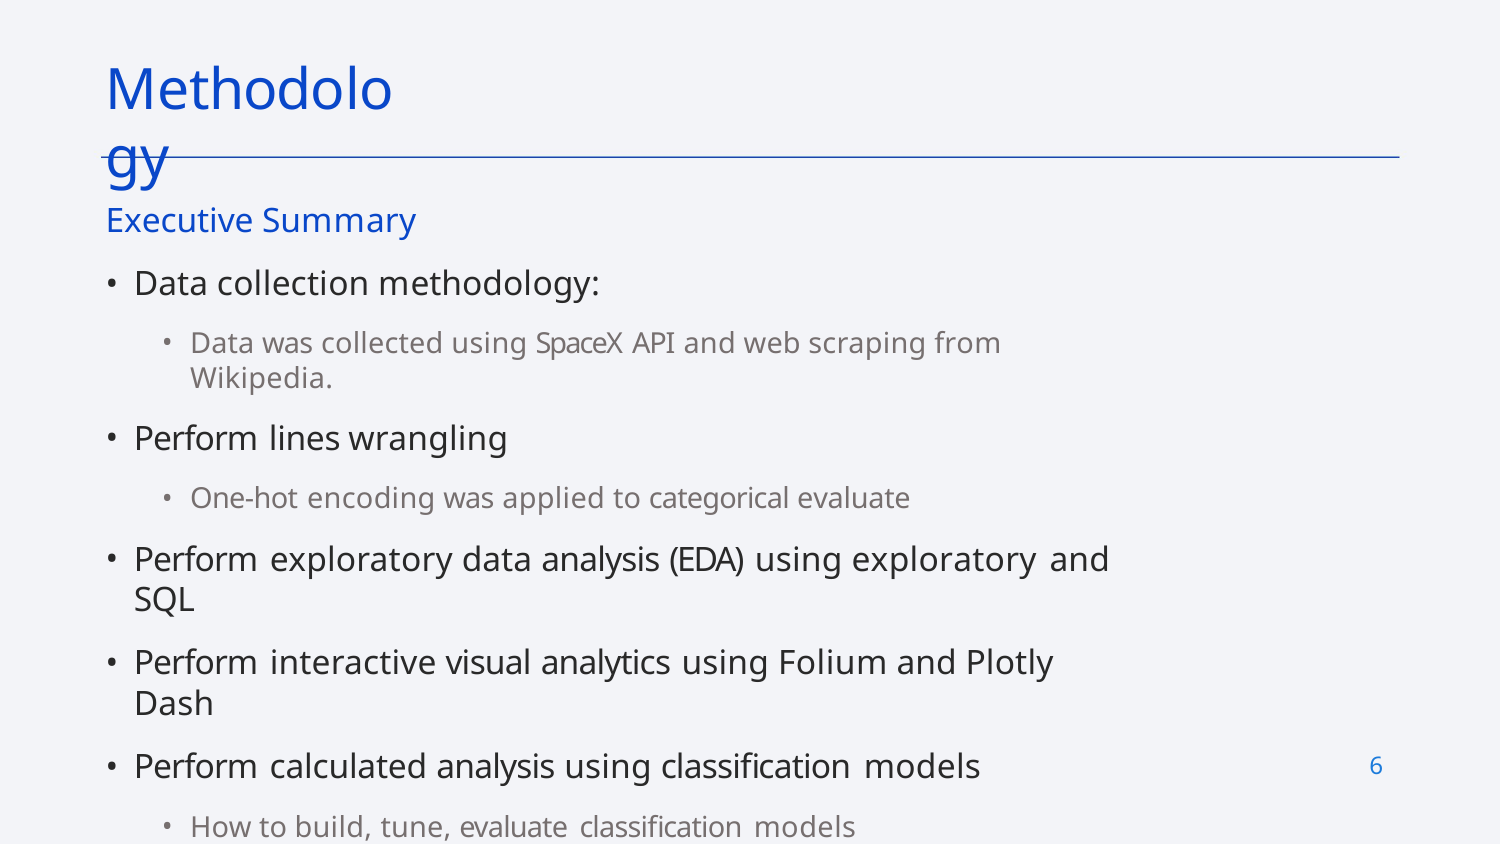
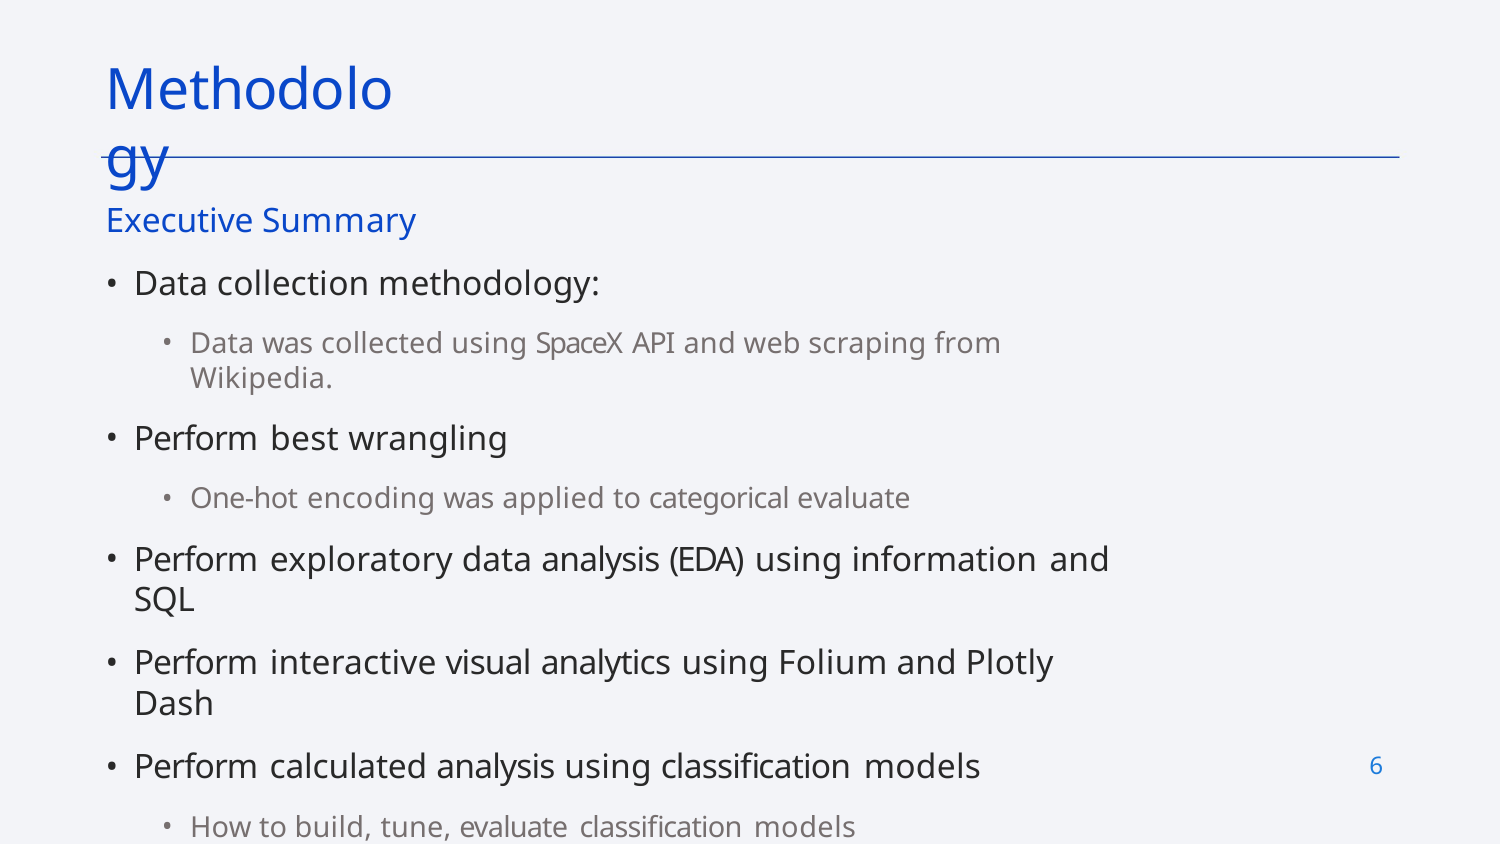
lines: lines -> best
using exploratory: exploratory -> information
